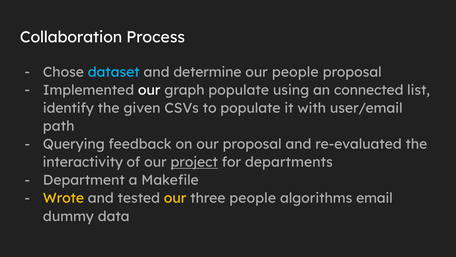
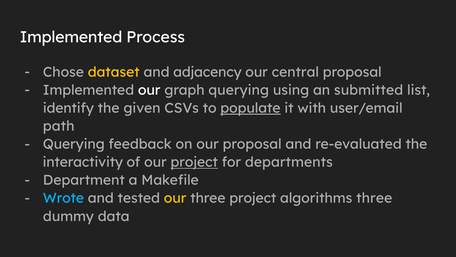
Collaboration at (71, 37): Collaboration -> Implemented
dataset colour: light blue -> yellow
determine: determine -> adjacency
our people: people -> central
graph populate: populate -> querying
connected: connected -> submitted
populate at (250, 108) underline: none -> present
Wrote colour: yellow -> light blue
three people: people -> project
algorithms email: email -> three
